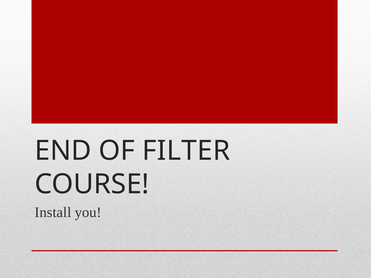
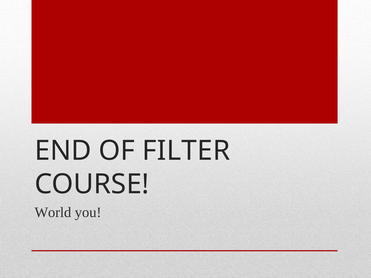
Install: Install -> World
